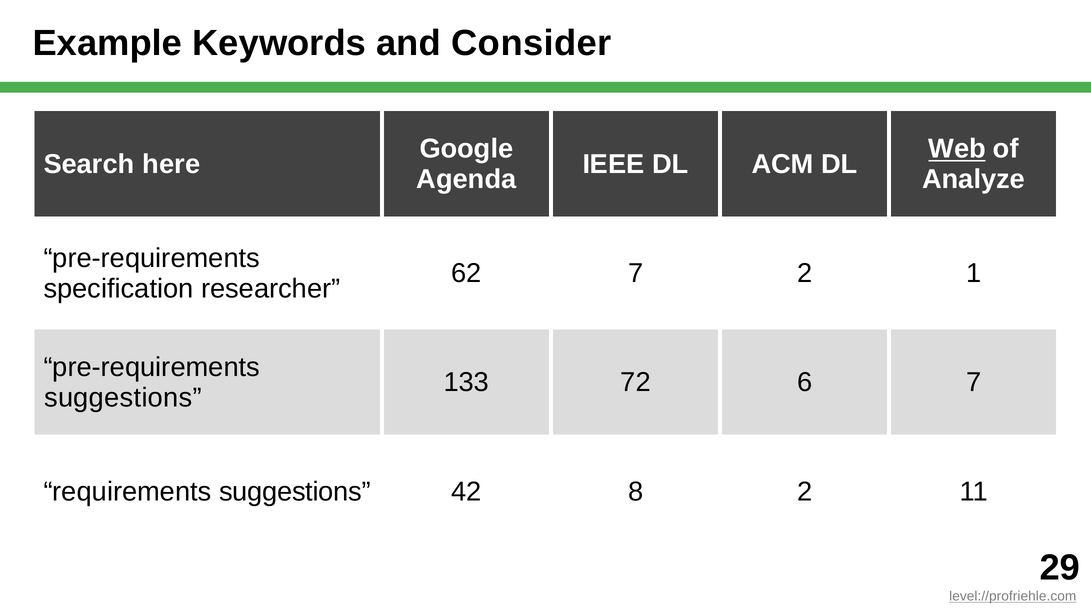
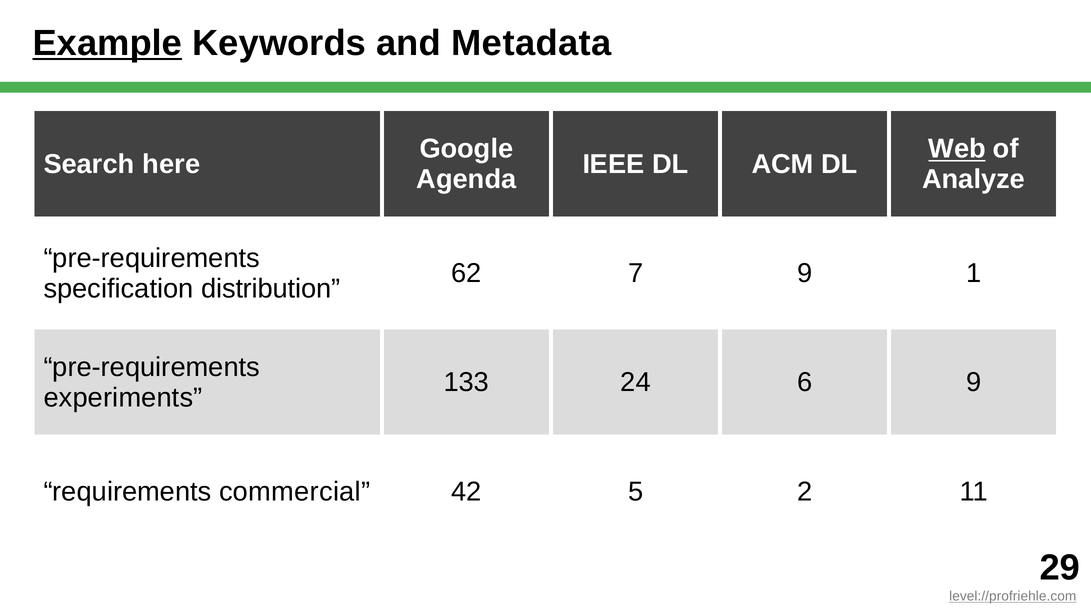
Example underline: none -> present
Consider: Consider -> Metadata
7 2: 2 -> 9
researcher: researcher -> distribution
72: 72 -> 24
6 7: 7 -> 9
suggestions at (123, 398): suggestions -> experiments
requirements suggestions: suggestions -> commercial
8: 8 -> 5
